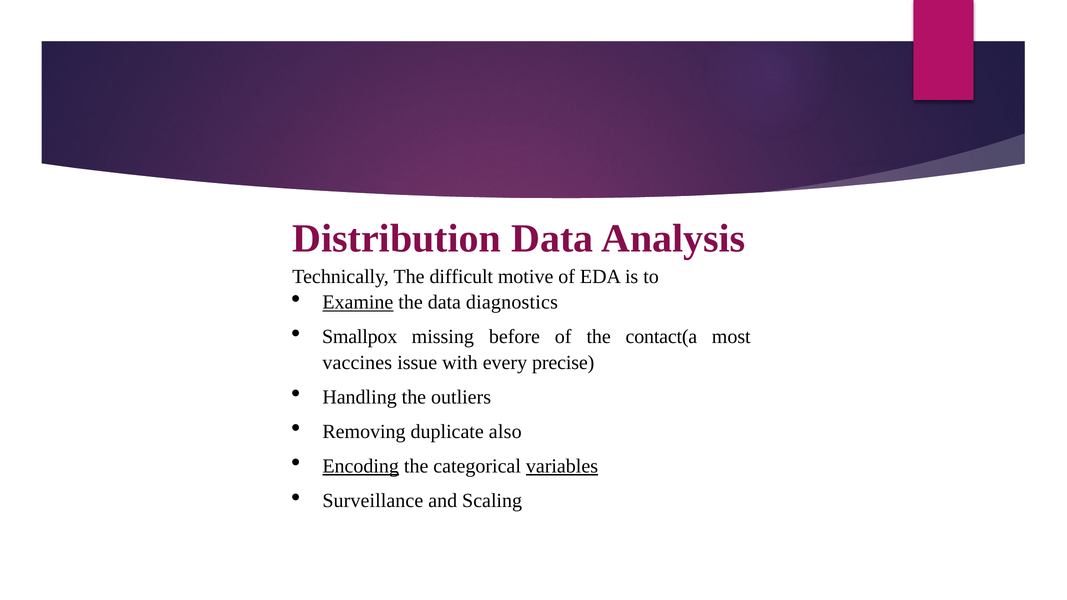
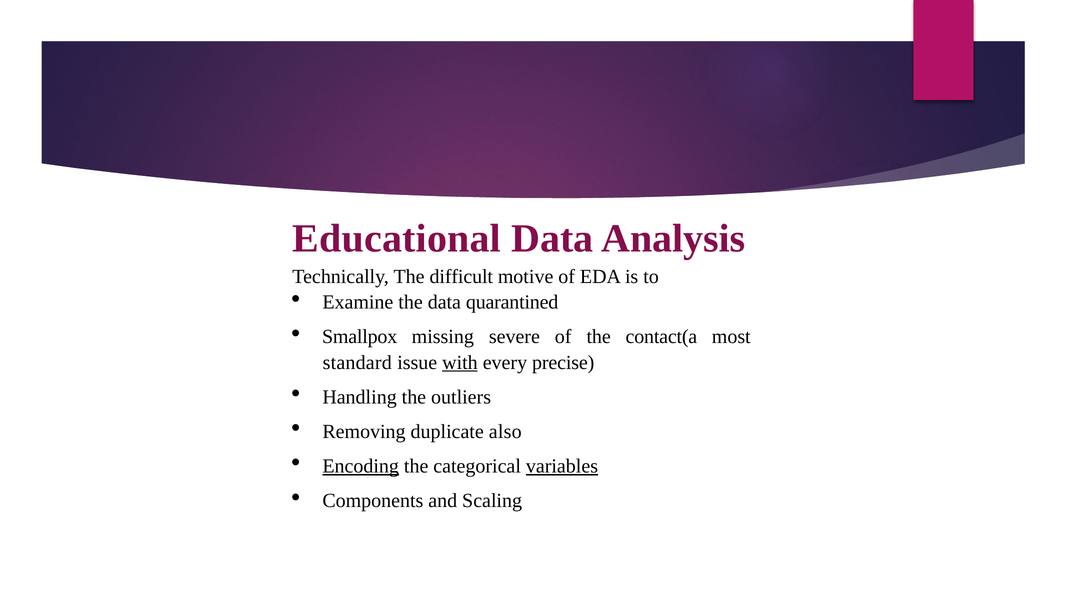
Distribution: Distribution -> Educational
Examine underline: present -> none
diagnostics: diagnostics -> quarantined
before: before -> severe
vaccines: vaccines -> standard
with underline: none -> present
Surveillance: Surveillance -> Components
